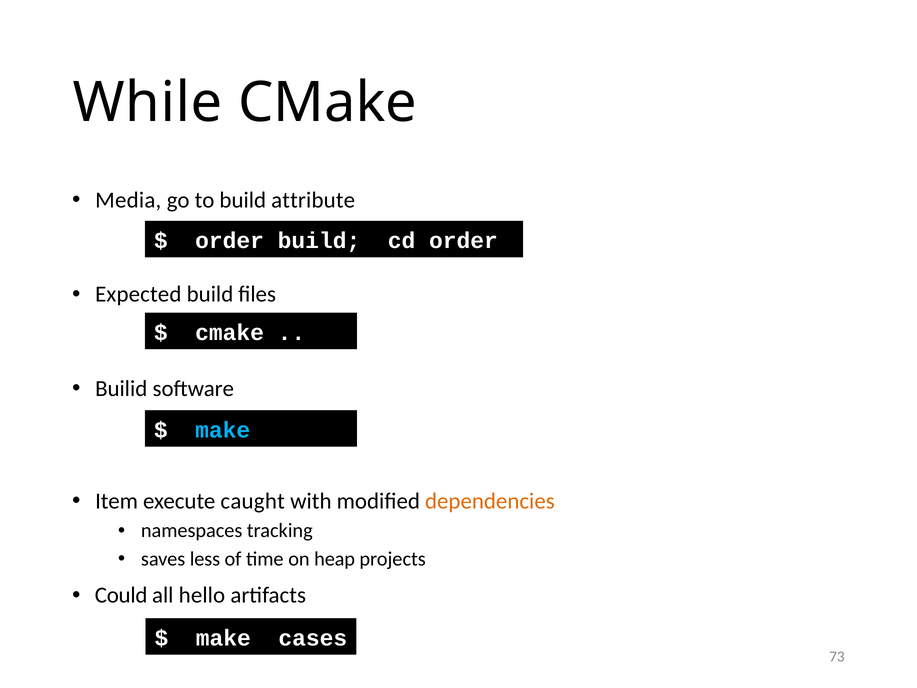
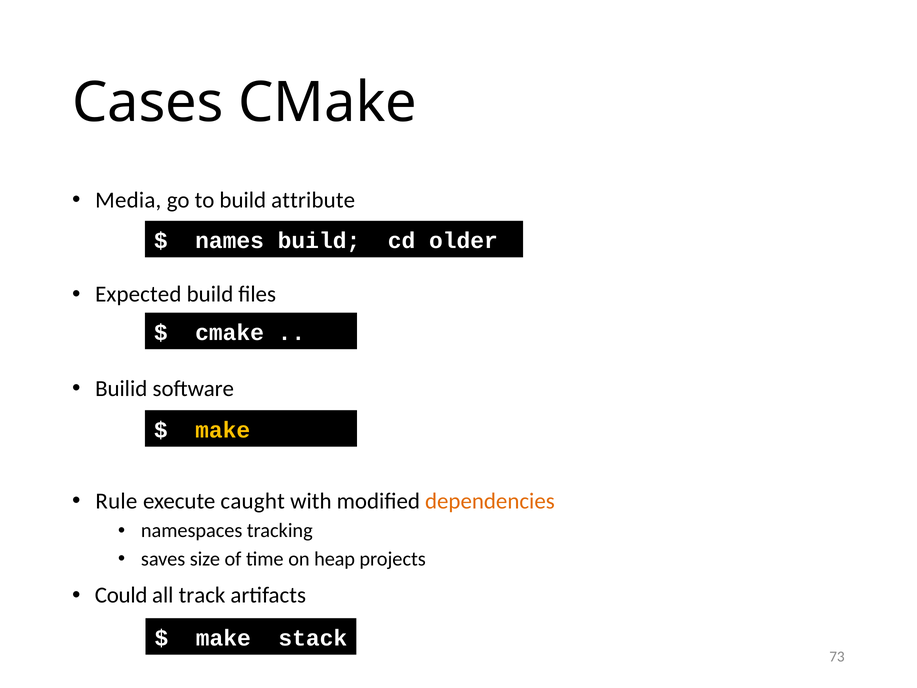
While: While -> Cases
order at (230, 241): order -> names
cd order: order -> older
make at (223, 430) colour: light blue -> yellow
Item: Item -> Rule
less: less -> size
hello: hello -> track
cases: cases -> stack
